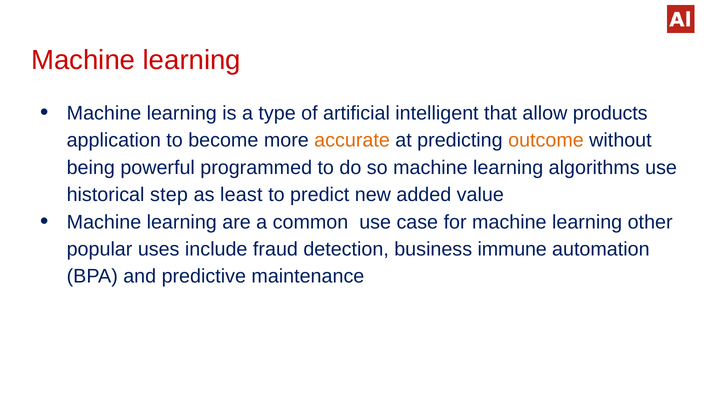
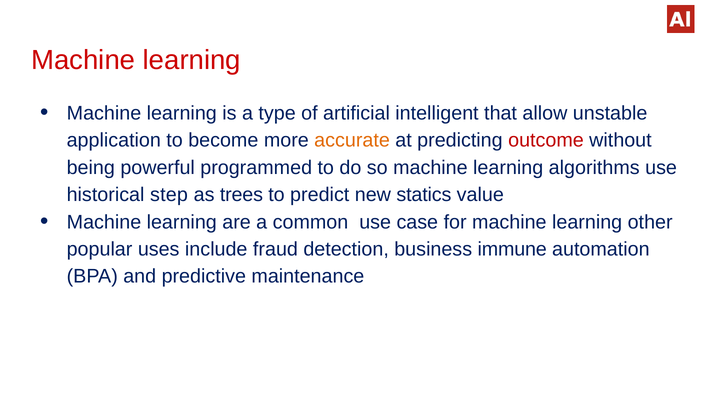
products: products -> unstable
outcome colour: orange -> red
least: least -> trees
added: added -> statics
